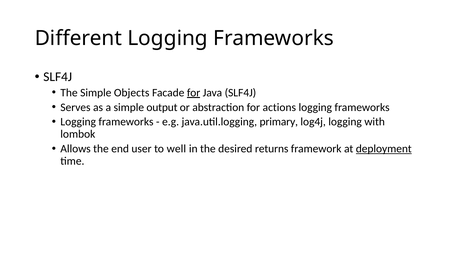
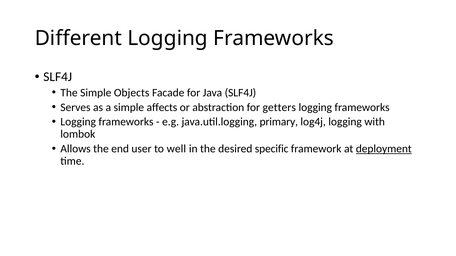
for at (194, 93) underline: present -> none
output: output -> affects
actions: actions -> getters
returns: returns -> specific
